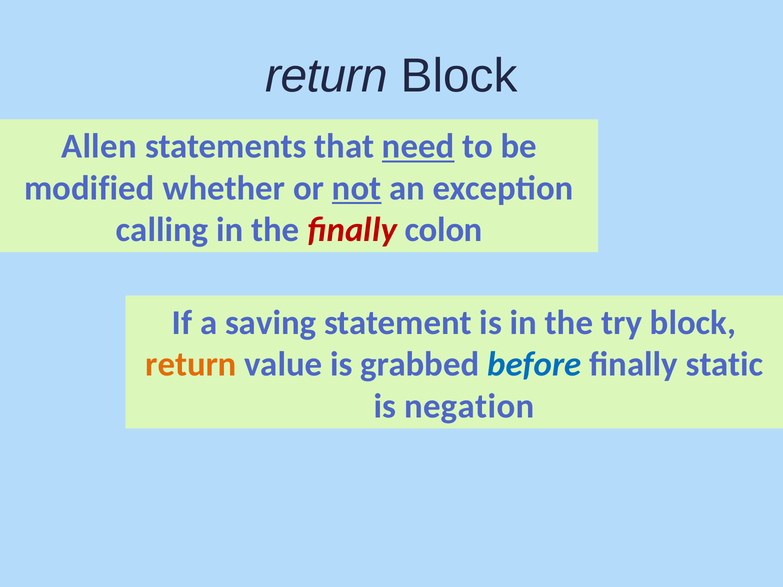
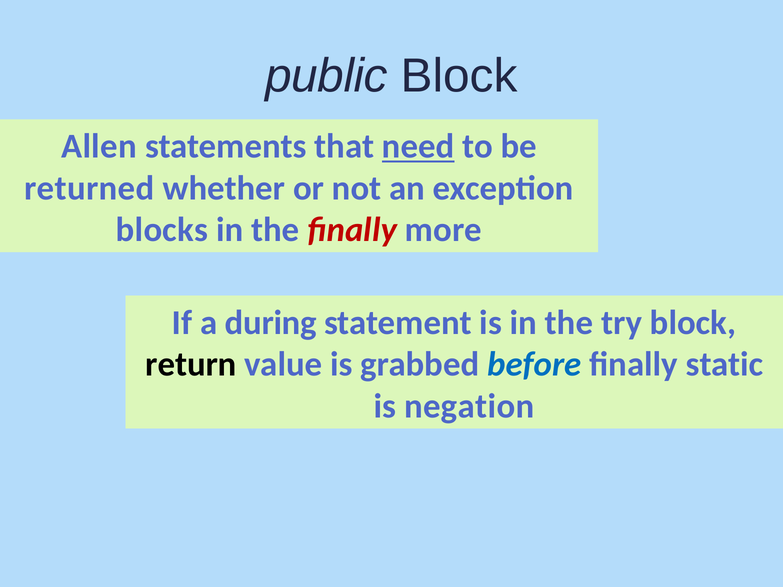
return at (326, 76): return -> public
modified: modified -> returned
not underline: present -> none
calling: calling -> blocks
colon: colon -> more
saving: saving -> during
return at (191, 365) colour: orange -> black
